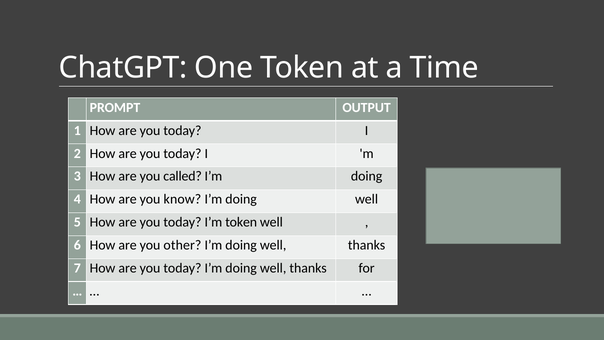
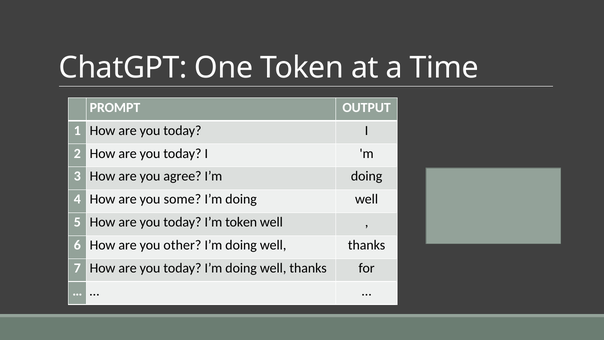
called: called -> agree
know: know -> some
